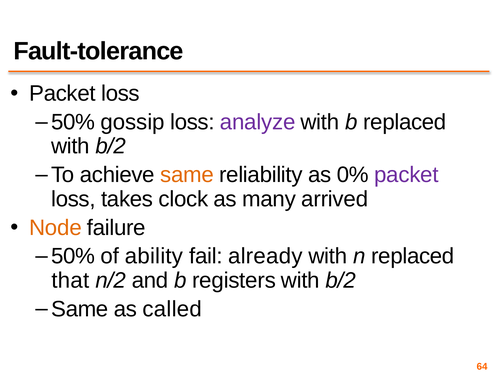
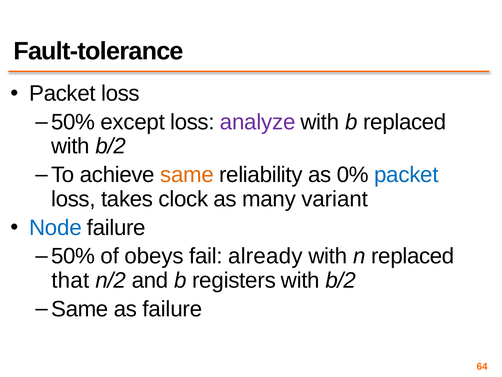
gossip: gossip -> except
packet at (406, 175) colour: purple -> blue
arrived: arrived -> variant
Node colour: orange -> blue
ability: ability -> obeys
as called: called -> failure
